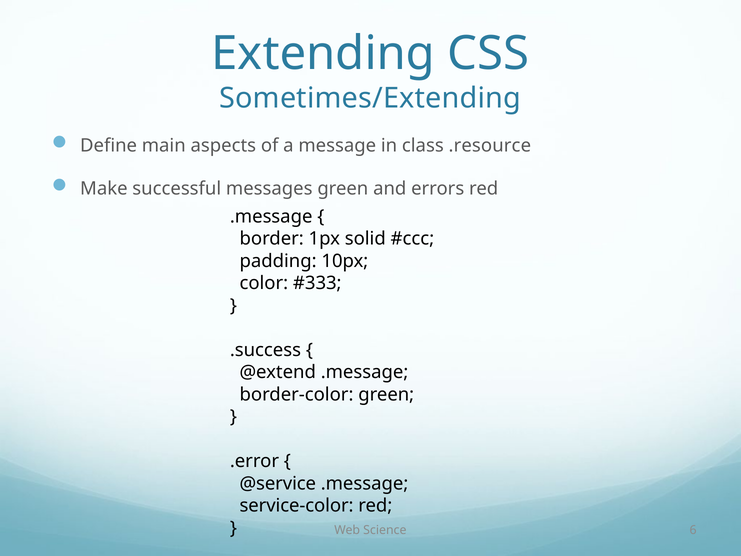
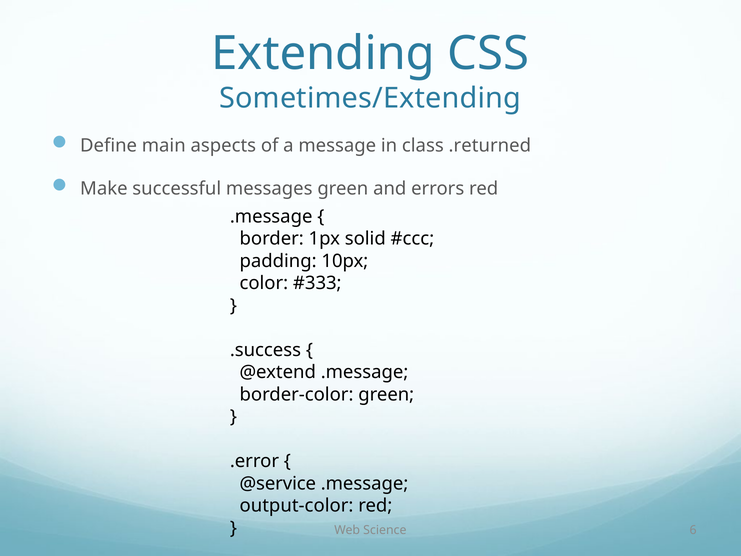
.resource: .resource -> .returned
service-color: service-color -> output-color
